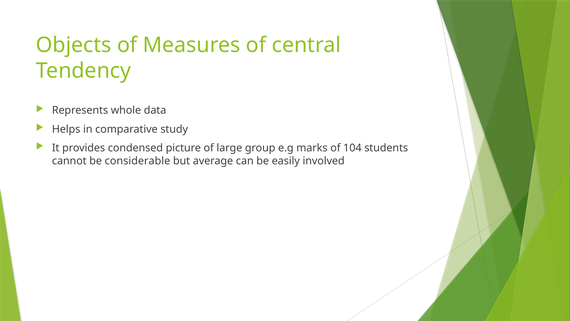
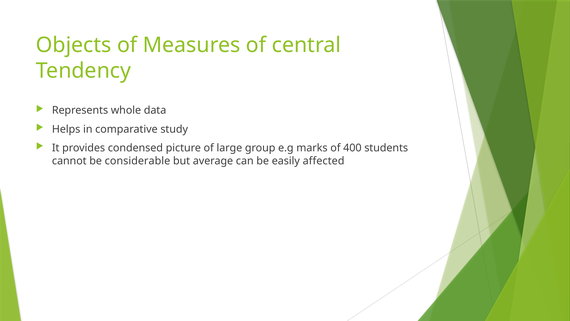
104: 104 -> 400
involved: involved -> affected
